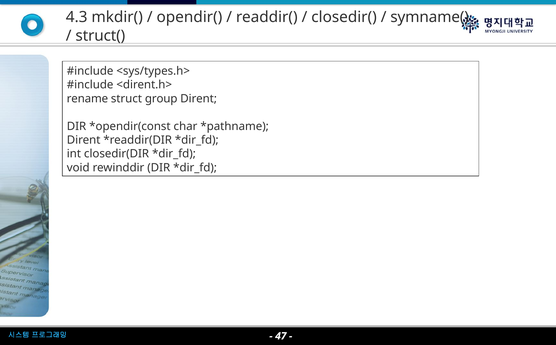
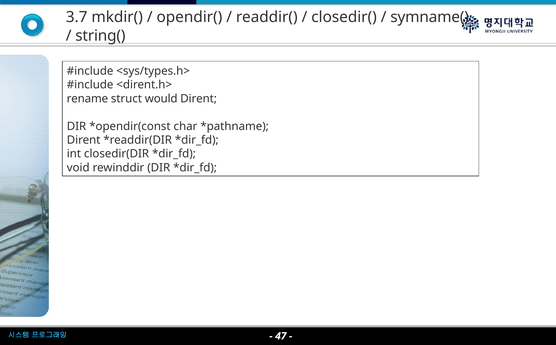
4.3: 4.3 -> 3.7
struct(: struct( -> string(
group: group -> would
